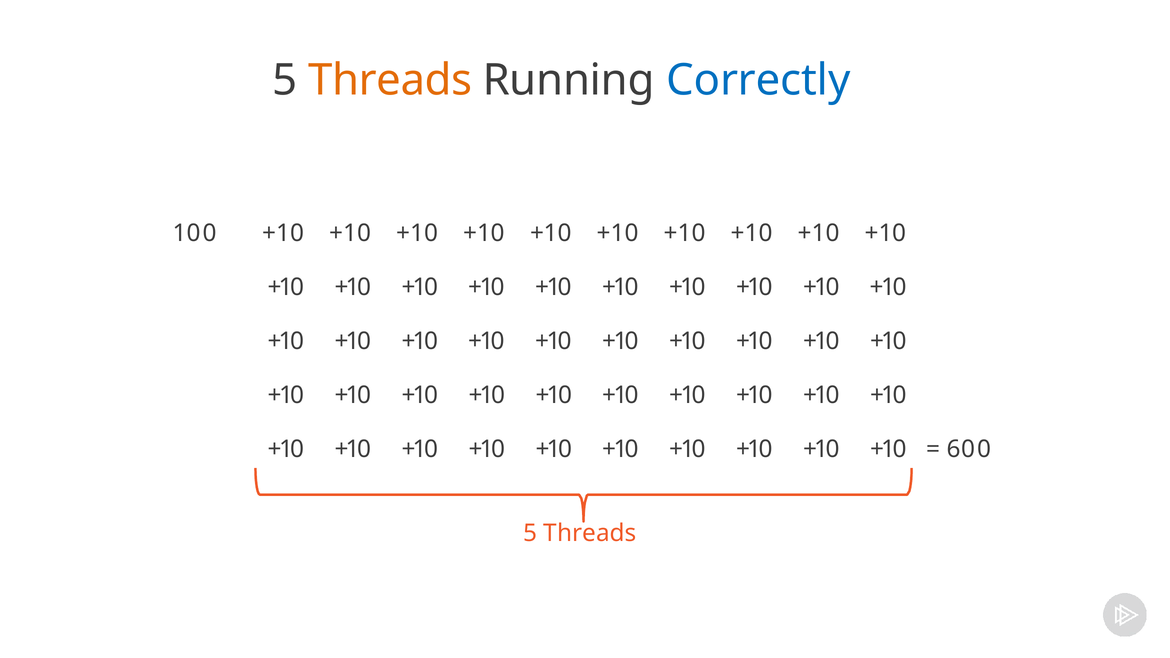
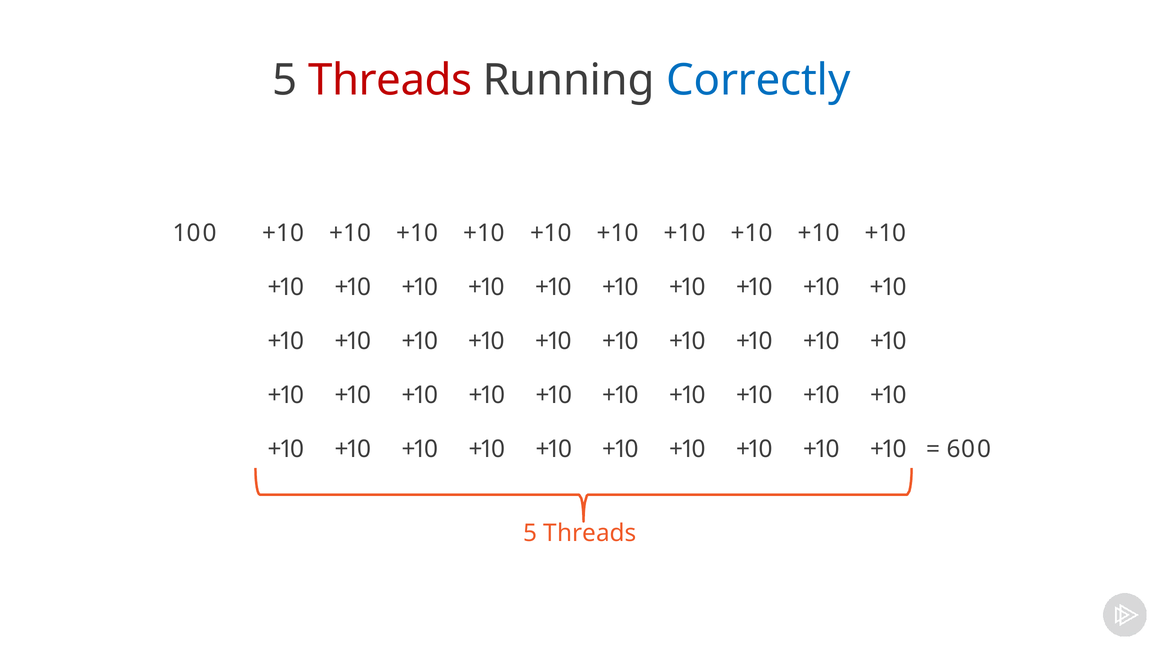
Threads at (390, 80) colour: orange -> red
